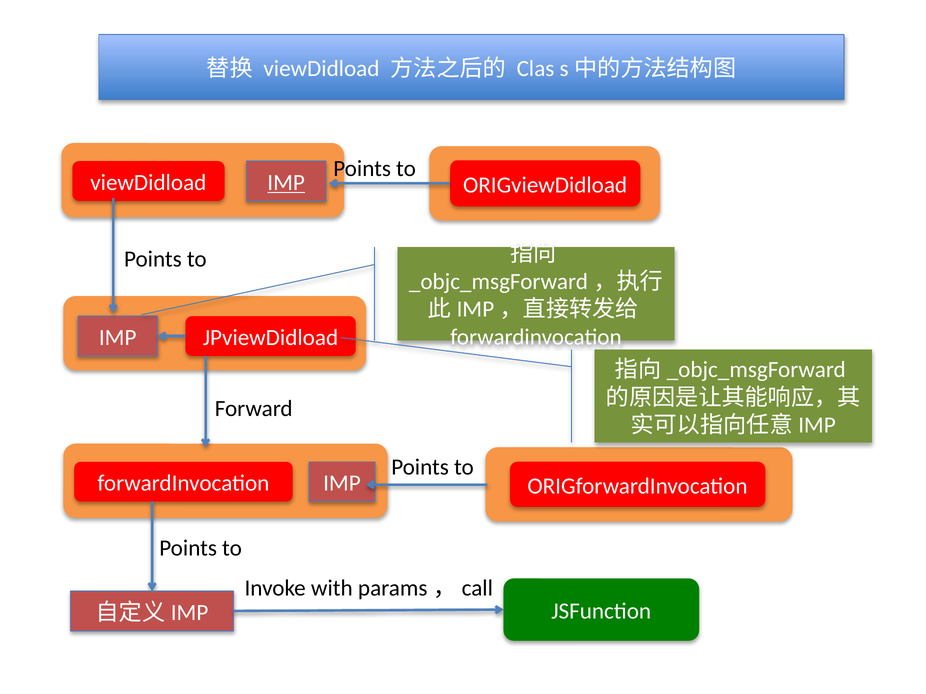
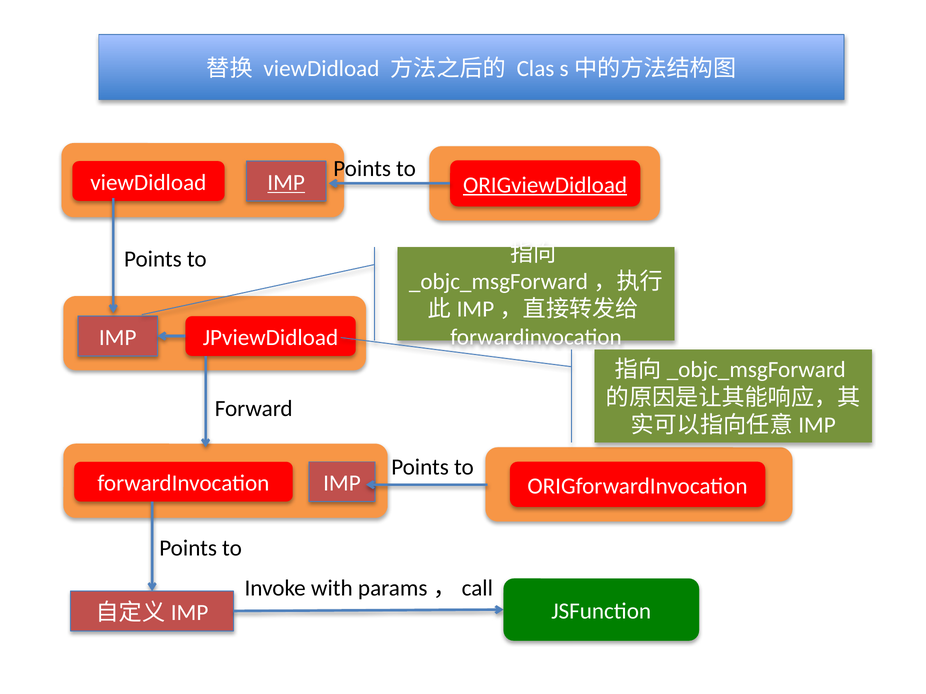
ORIGviewDidload underline: none -> present
